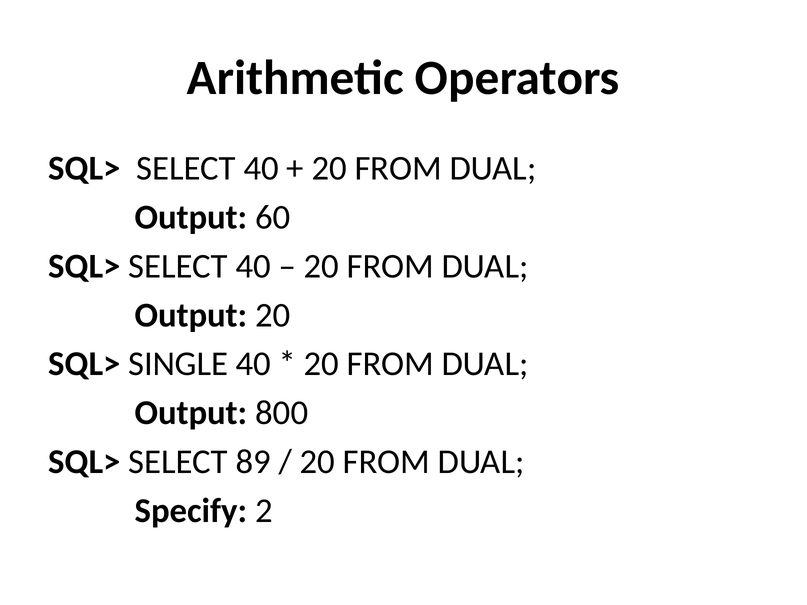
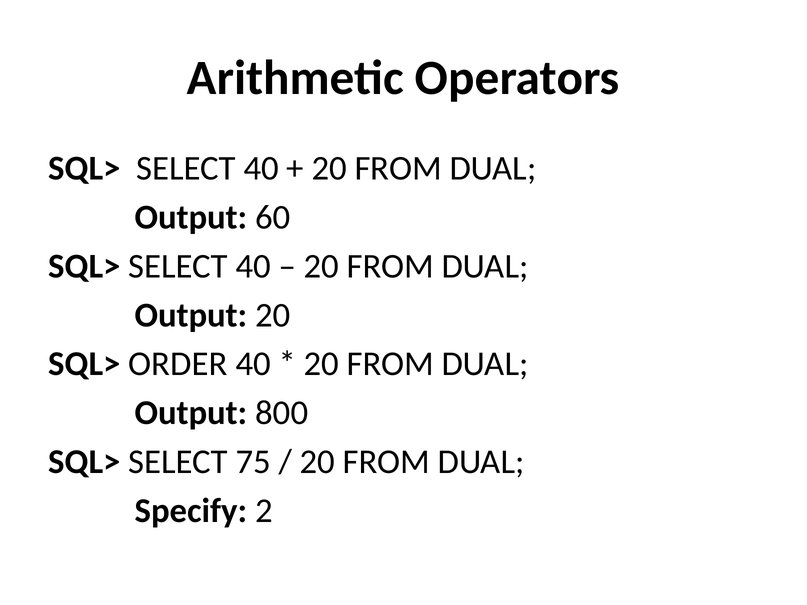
SINGLE: SINGLE -> ORDER
89: 89 -> 75
